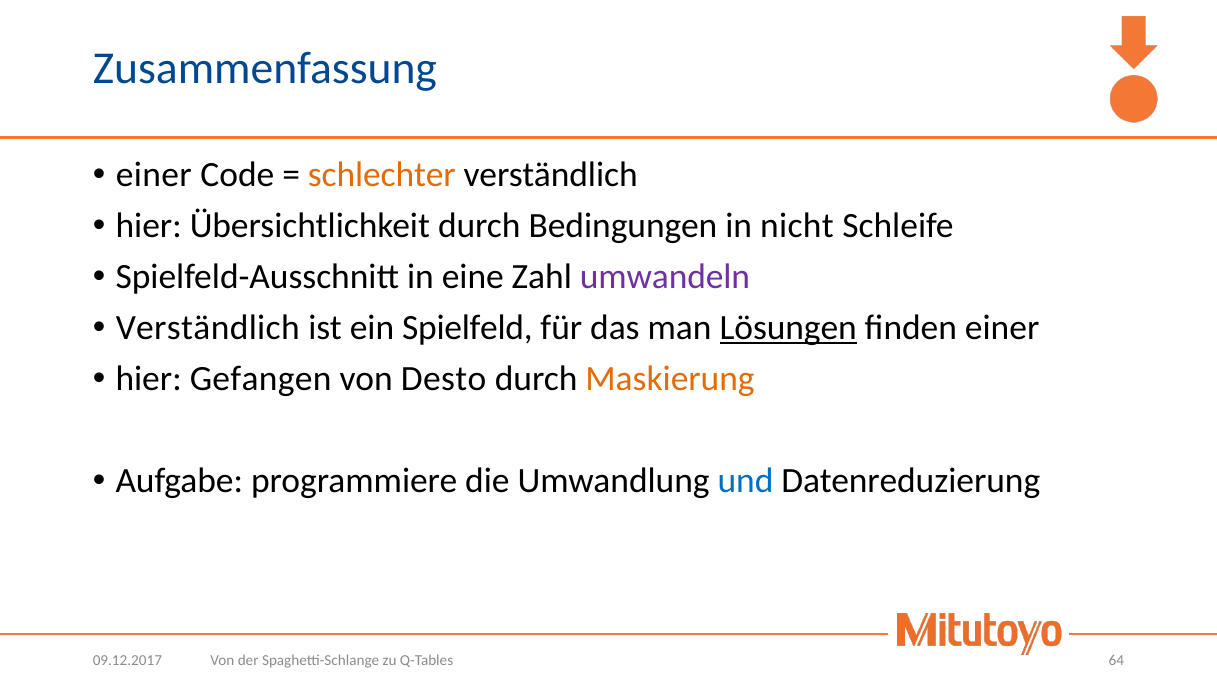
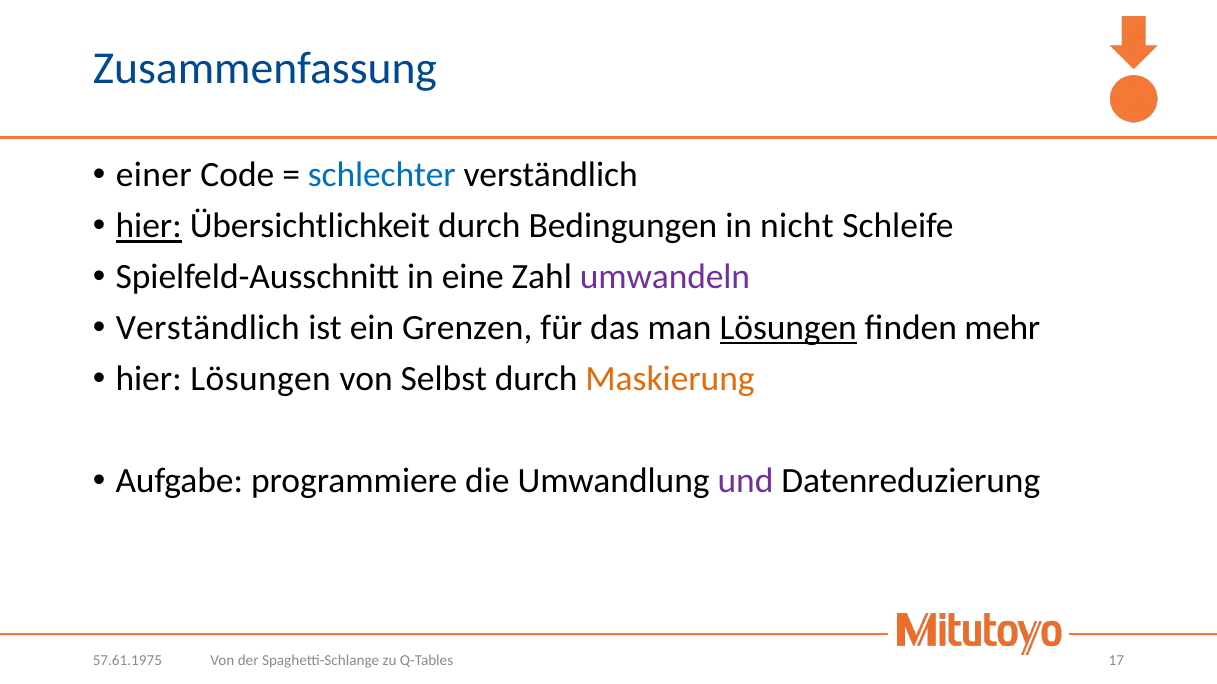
schlechter colour: orange -> blue
hier at (149, 226) underline: none -> present
Spielfeld: Spielfeld -> Grenzen
finden einer: einer -> mehr
hier Gefangen: Gefangen -> Lösungen
Desto: Desto -> Selbst
und colour: blue -> purple
64: 64 -> 17
09.12.2017: 09.12.2017 -> 57.61.1975
